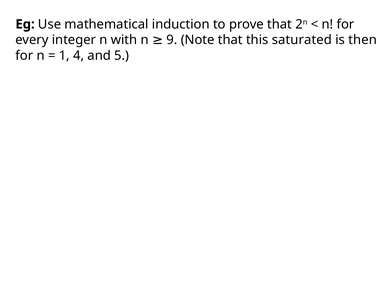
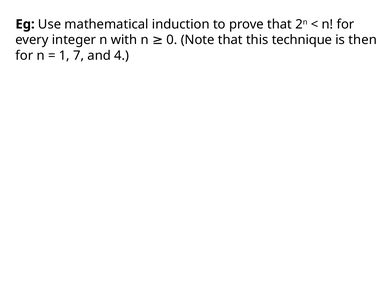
9: 9 -> 0
saturated: saturated -> technique
4: 4 -> 7
5: 5 -> 4
